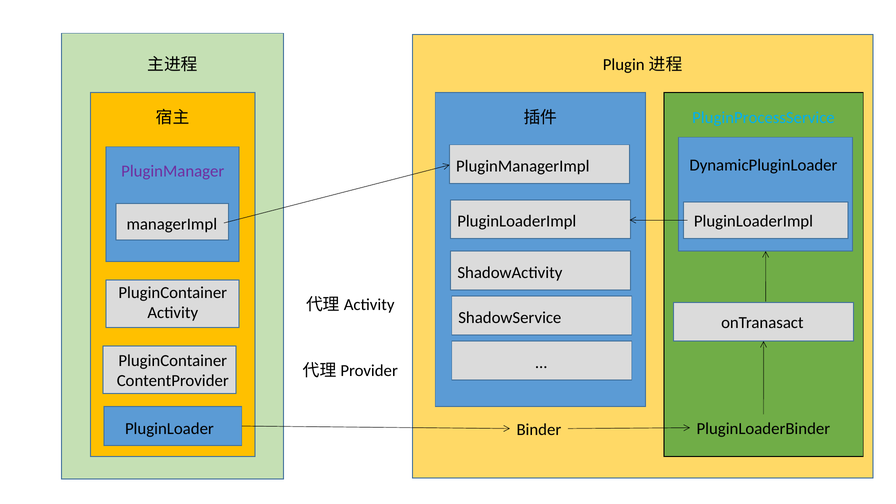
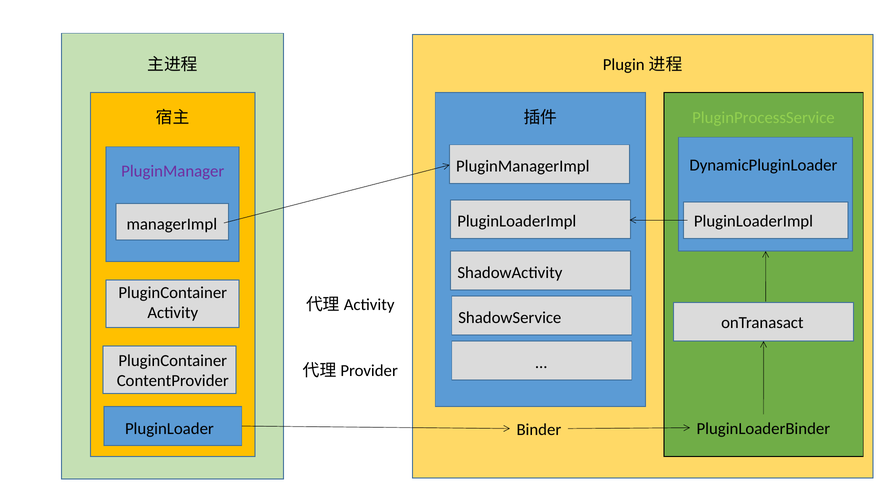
PluginProcessService colour: light blue -> light green
